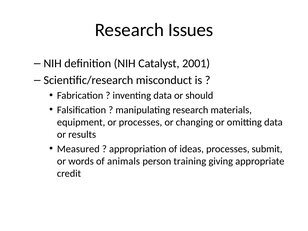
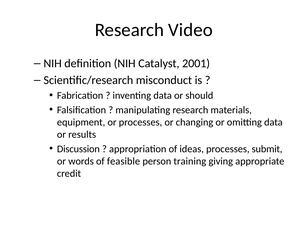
Issues: Issues -> Video
Measured: Measured -> Discussion
animals: animals -> feasible
